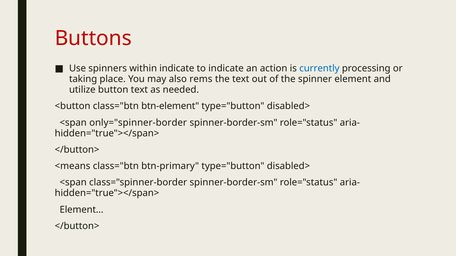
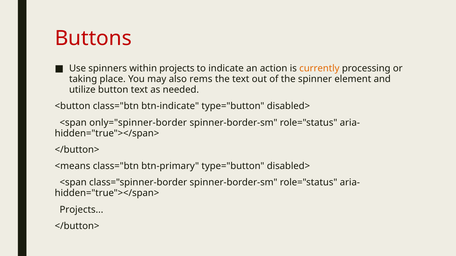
within indicate: indicate -> projects
currently colour: blue -> orange
btn-element: btn-element -> btn-indicate
Element at (82, 210): Element -> Projects
